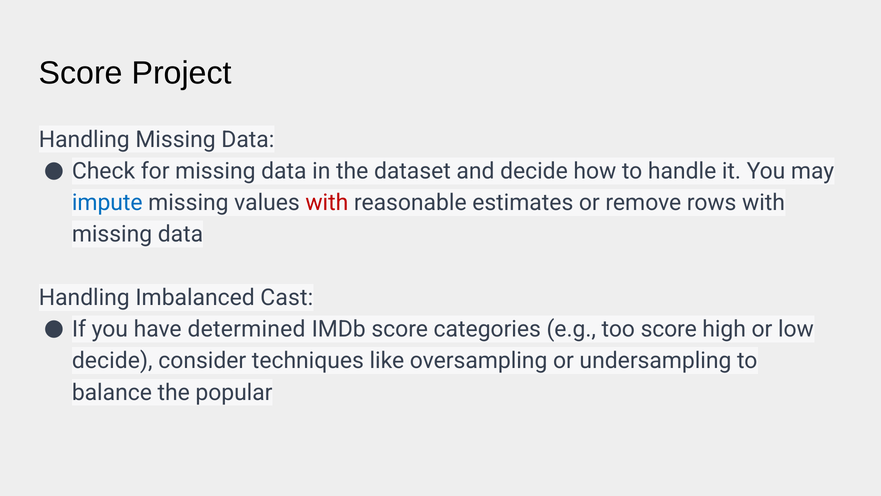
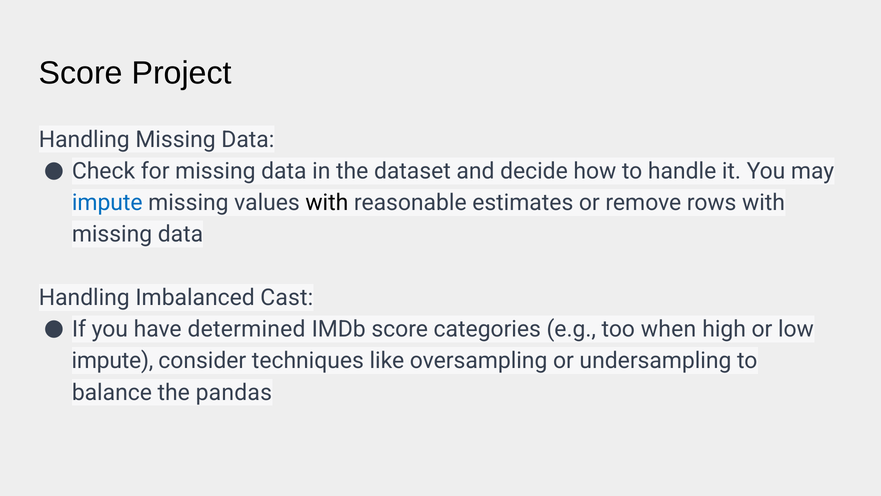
with at (327, 203) colour: red -> black
too score: score -> when
decide at (112, 361): decide -> impute
popular: popular -> pandas
